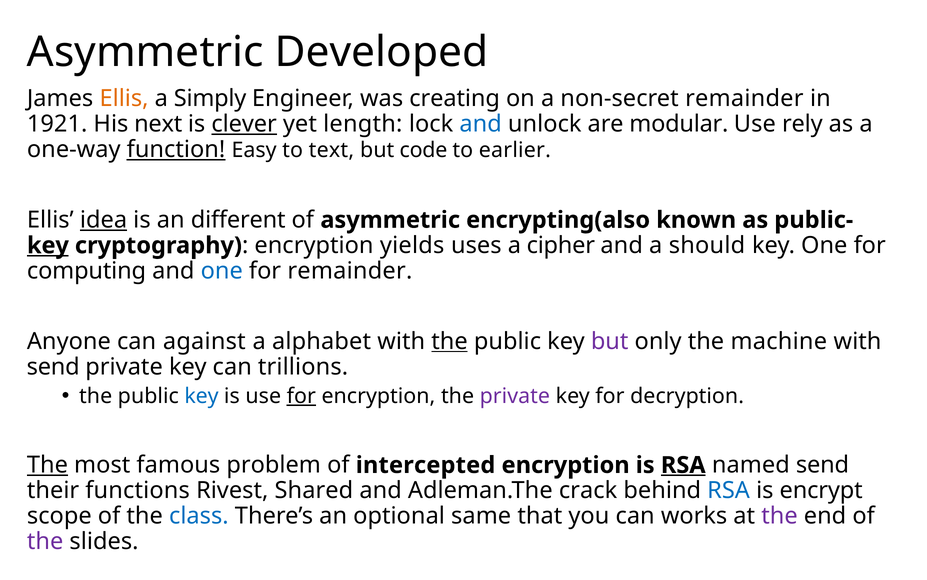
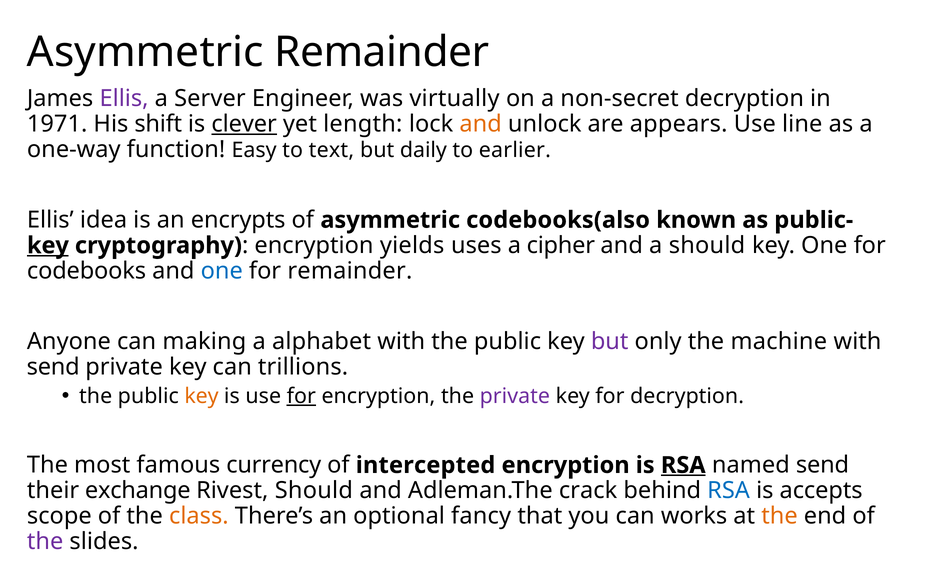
Asymmetric Developed: Developed -> Remainder
Ellis at (124, 98) colour: orange -> purple
Simply: Simply -> Server
creating: creating -> virtually
non-secret remainder: remainder -> decryption
1921: 1921 -> 1971
next: next -> shift
and at (481, 124) colour: blue -> orange
modular: modular -> appears
rely: rely -> line
function underline: present -> none
code: code -> daily
idea underline: present -> none
different: different -> encrypts
encrypting(also: encrypting(also -> codebooks(also
computing: computing -> codebooks
against: against -> making
the at (449, 341) underline: present -> none
key at (201, 396) colour: blue -> orange
The at (47, 465) underline: present -> none
problem: problem -> currency
functions: functions -> exchange
Rivest Shared: Shared -> Should
encrypt: encrypt -> accepts
class colour: blue -> orange
same: same -> fancy
the at (779, 516) colour: purple -> orange
